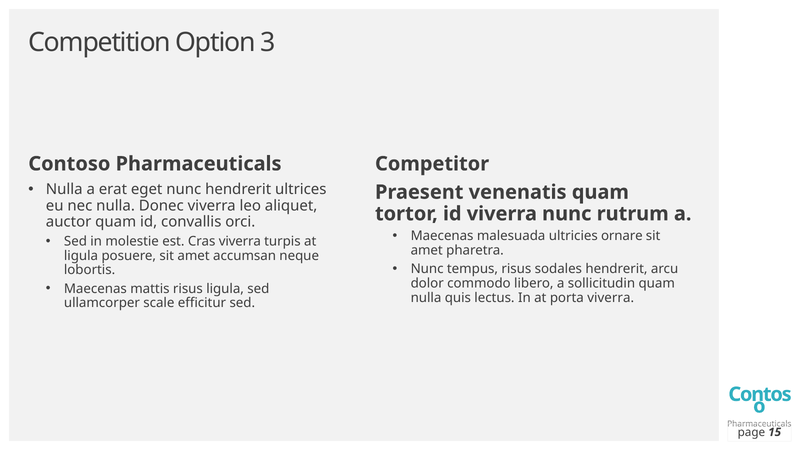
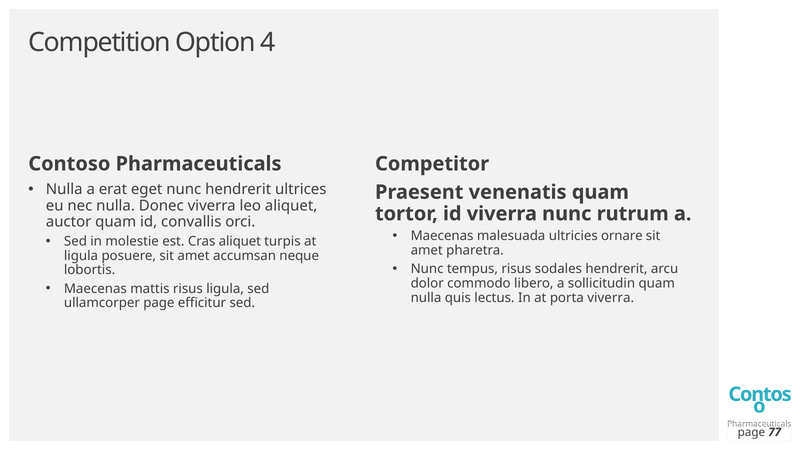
3: 3 -> 4
Cras viverra: viverra -> aliquet
ullamcorper scale: scale -> page
15: 15 -> 77
